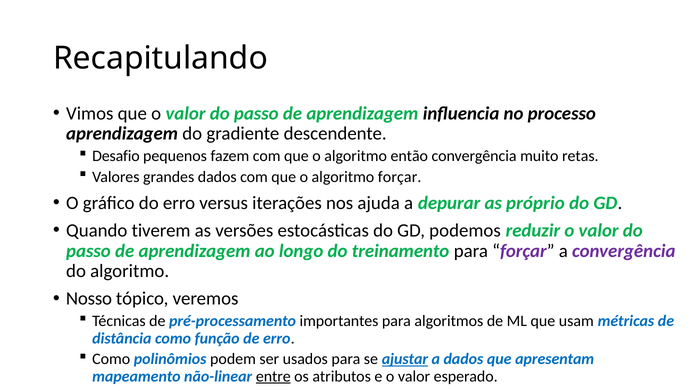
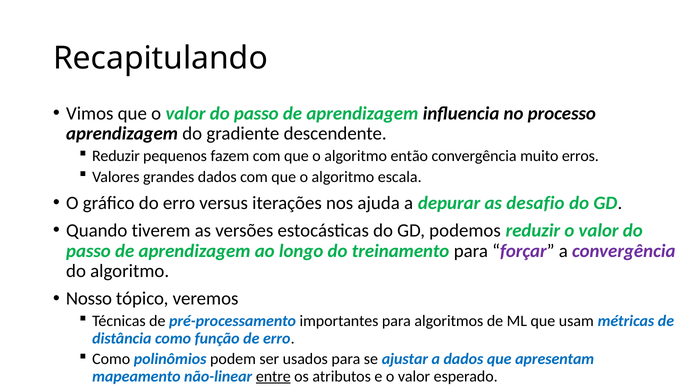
Desafio at (116, 156): Desafio -> Reduzir
retas: retas -> erros
algoritmo forçar: forçar -> escala
próprio: próprio -> desafio
ajustar underline: present -> none
